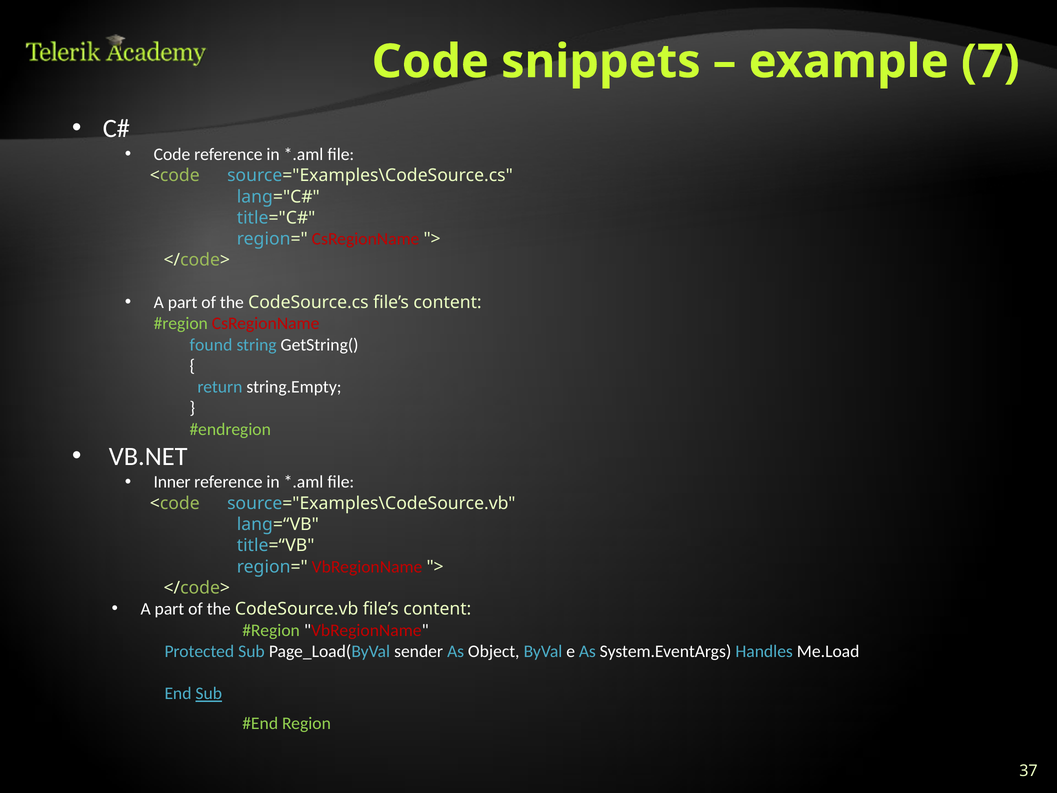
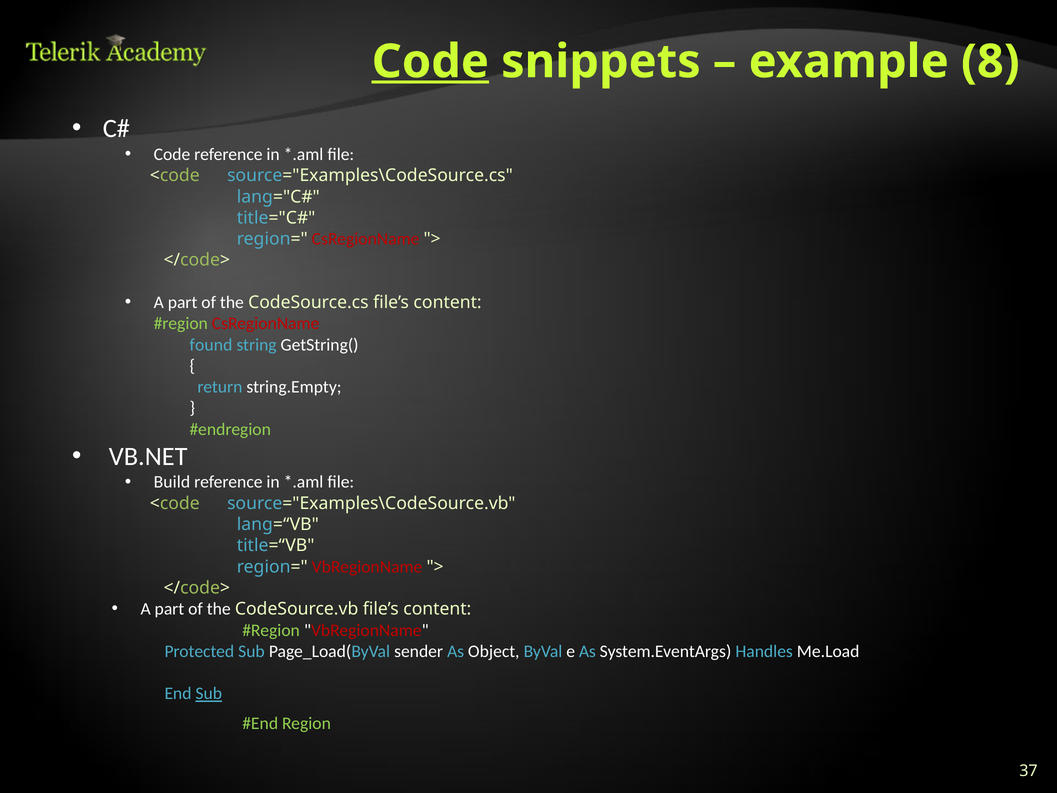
Code at (430, 62) underline: none -> present
7: 7 -> 8
Inner: Inner -> Build
